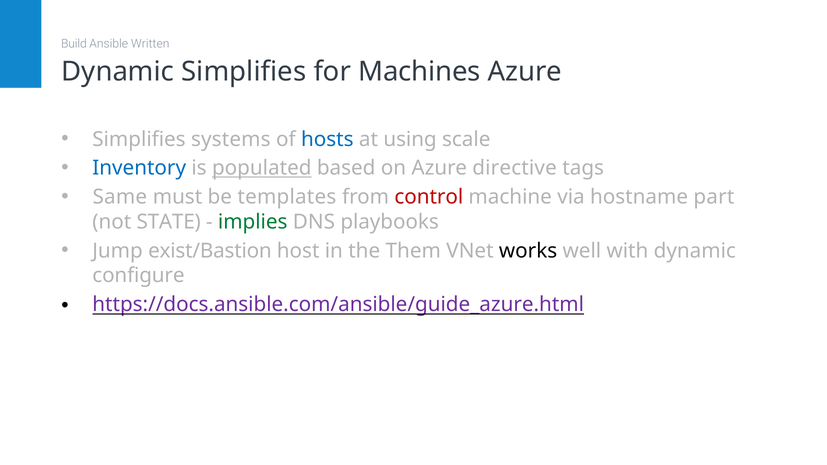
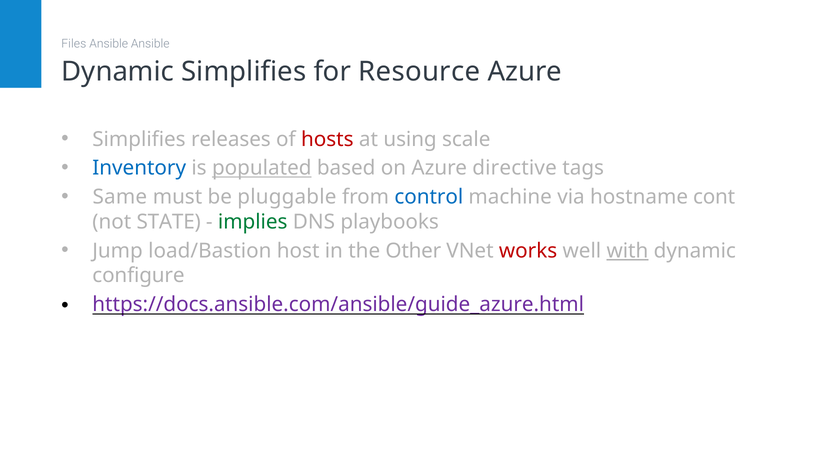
Build: Build -> Files
Ansible Written: Written -> Ansible
Machines: Machines -> Resource
systems: systems -> releases
hosts colour: blue -> red
templates: templates -> pluggable
control colour: red -> blue
part: part -> cont
exist/Bastion: exist/Bastion -> load/Bastion
Them: Them -> Other
works colour: black -> red
with underline: none -> present
